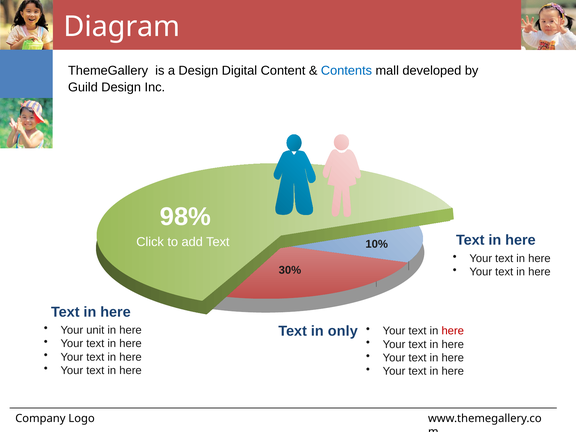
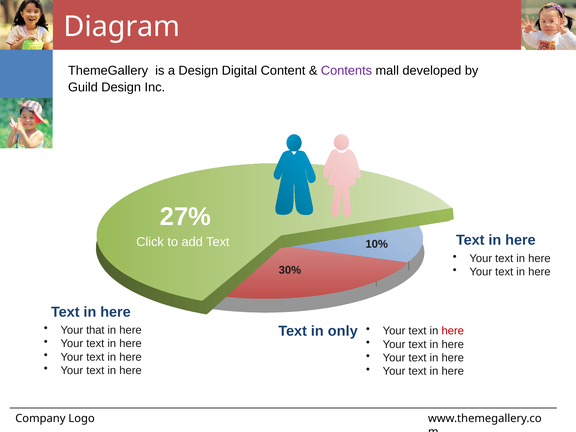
Contents colour: blue -> purple
98%: 98% -> 27%
unit: unit -> that
